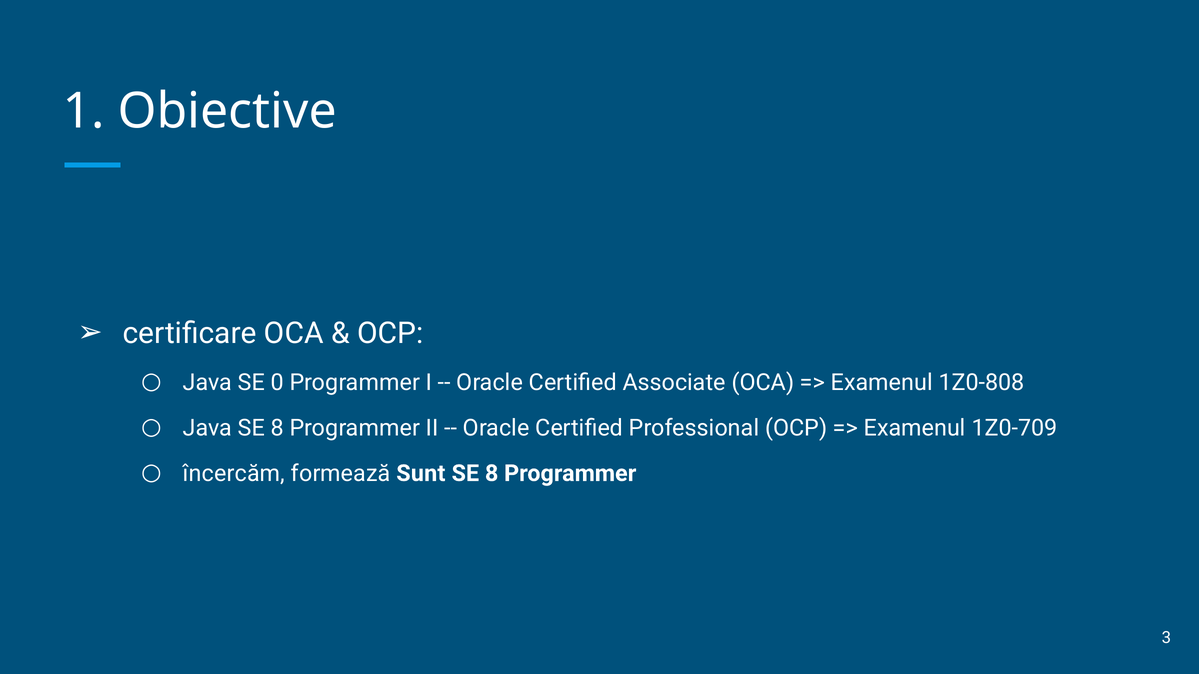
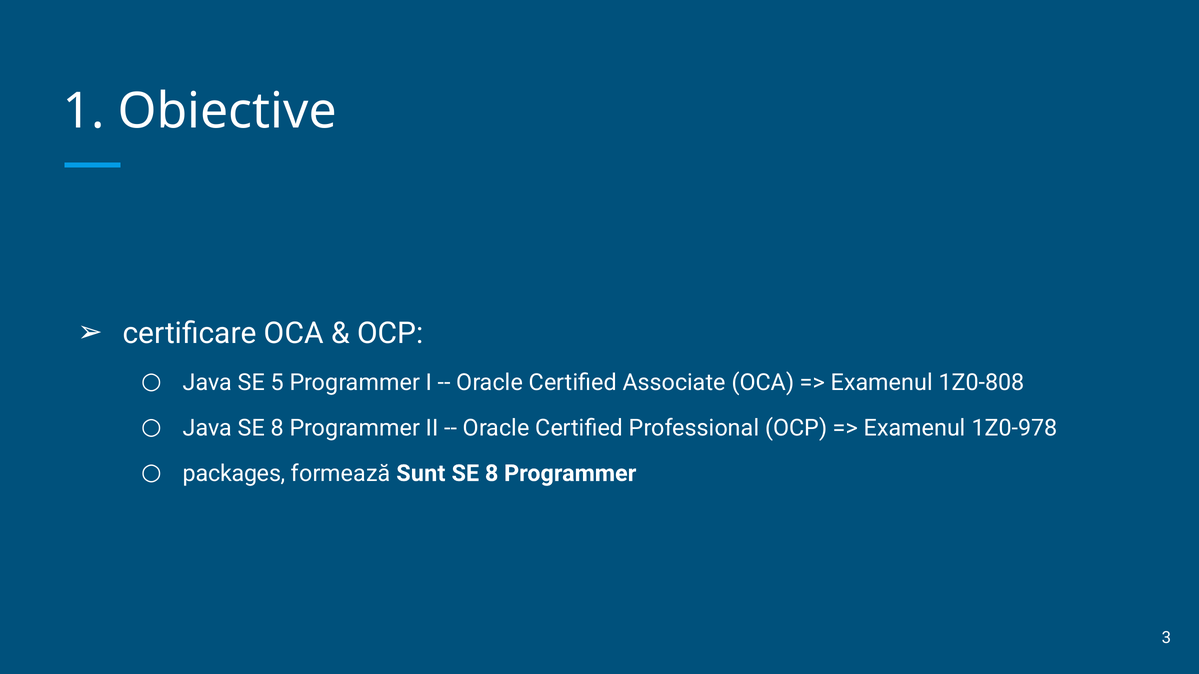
0: 0 -> 5
1Z0-709: 1Z0-709 -> 1Z0-978
încercăm: încercăm -> packages
